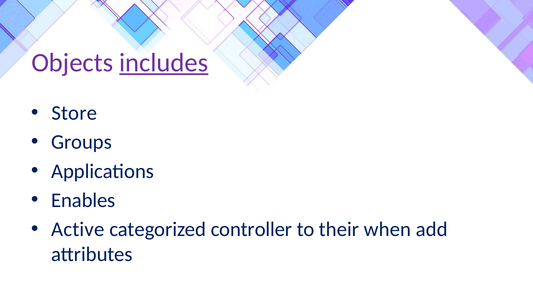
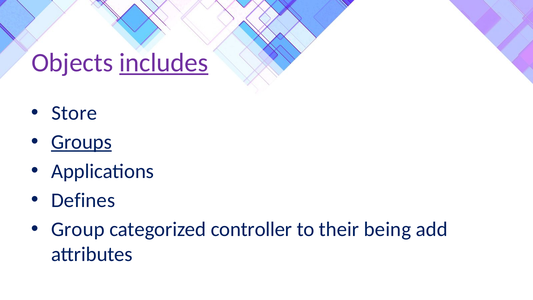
Groups underline: none -> present
Enables: Enables -> Defines
Active: Active -> Group
when: when -> being
